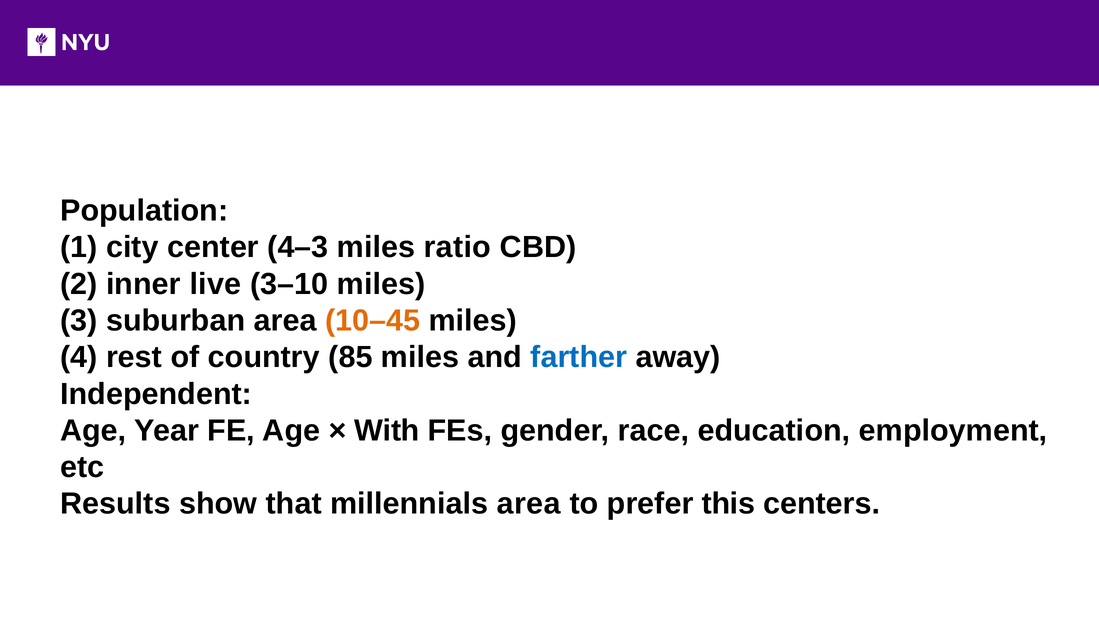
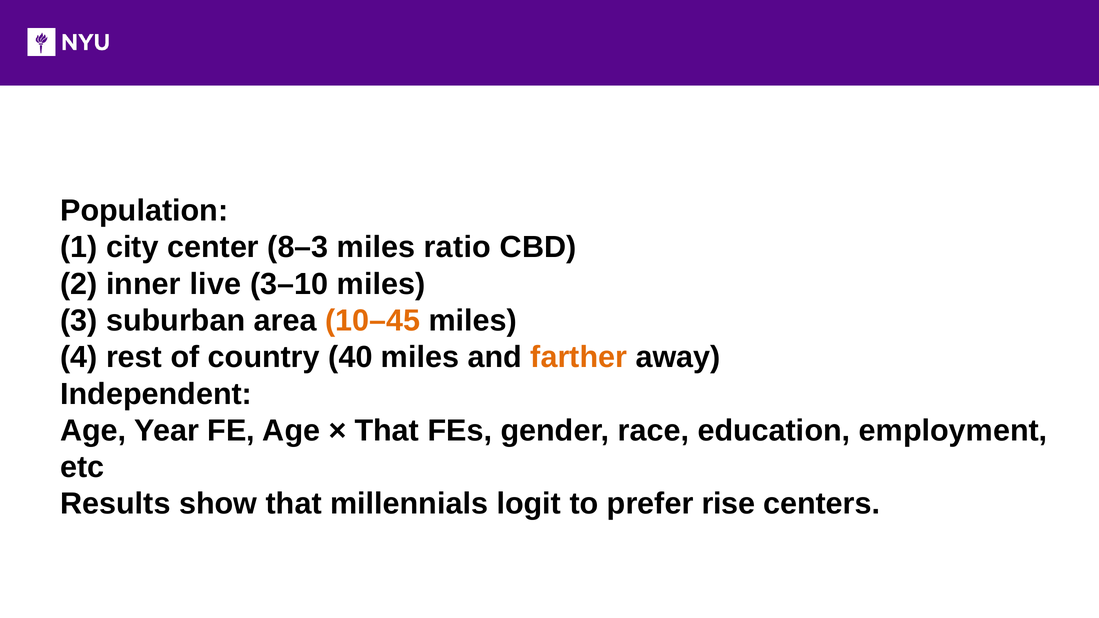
4–3: 4–3 -> 8–3
85: 85 -> 40
farther colour: blue -> orange
With at (387, 431): With -> That
millennials area: area -> logit
this: this -> rise
